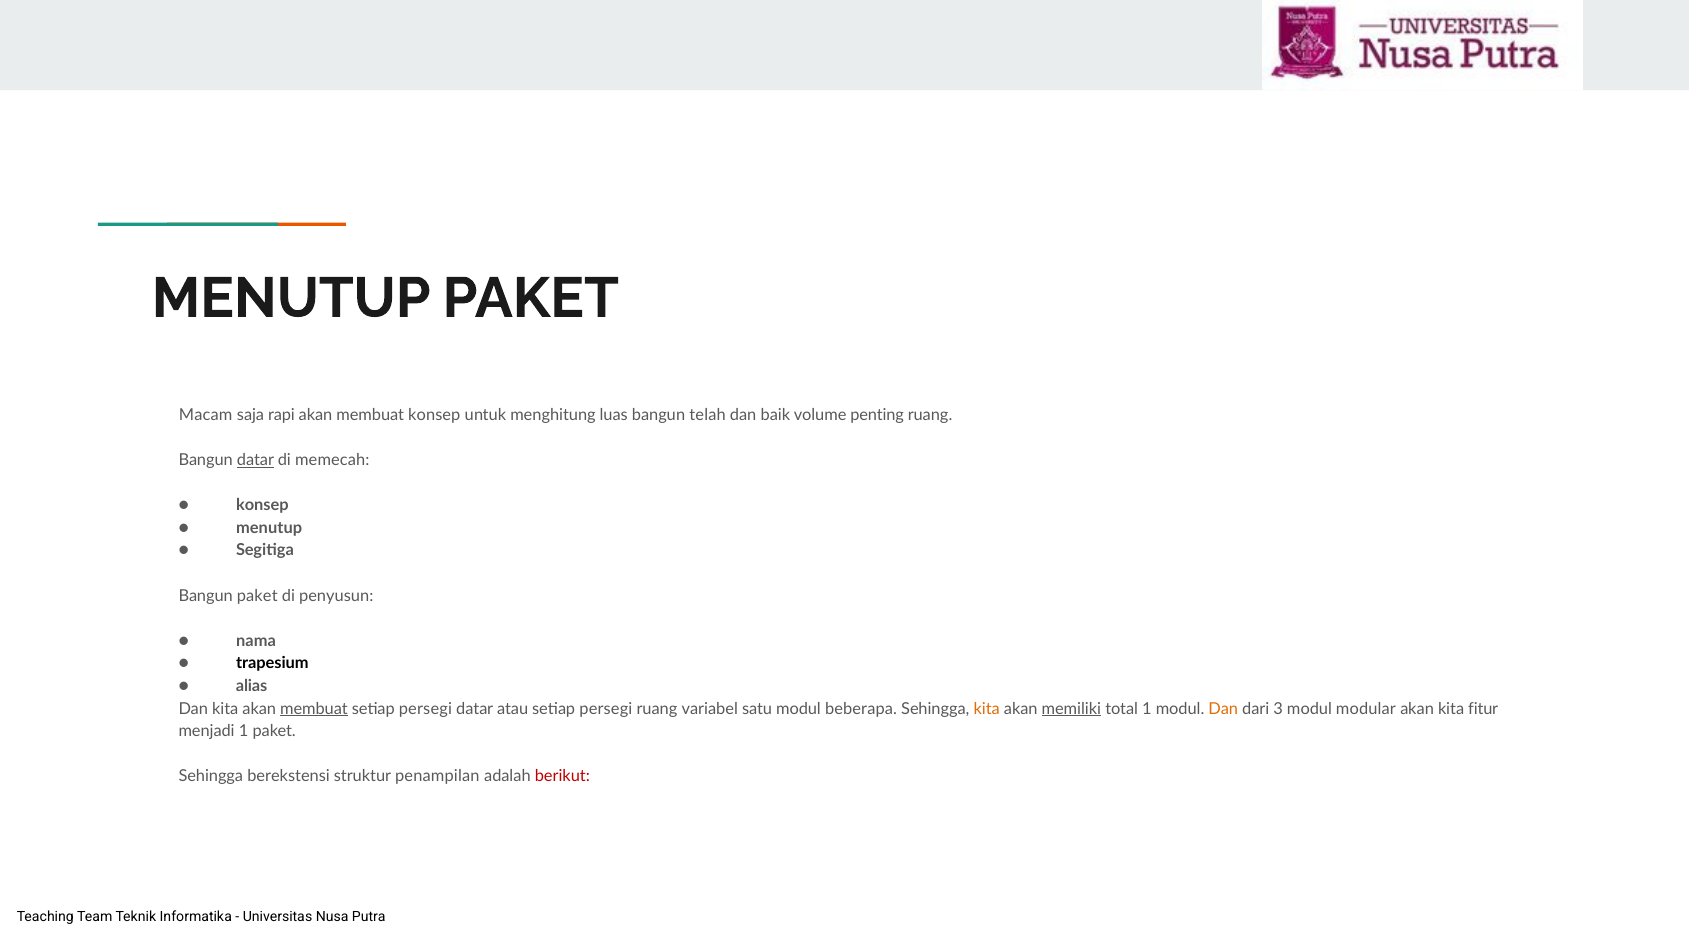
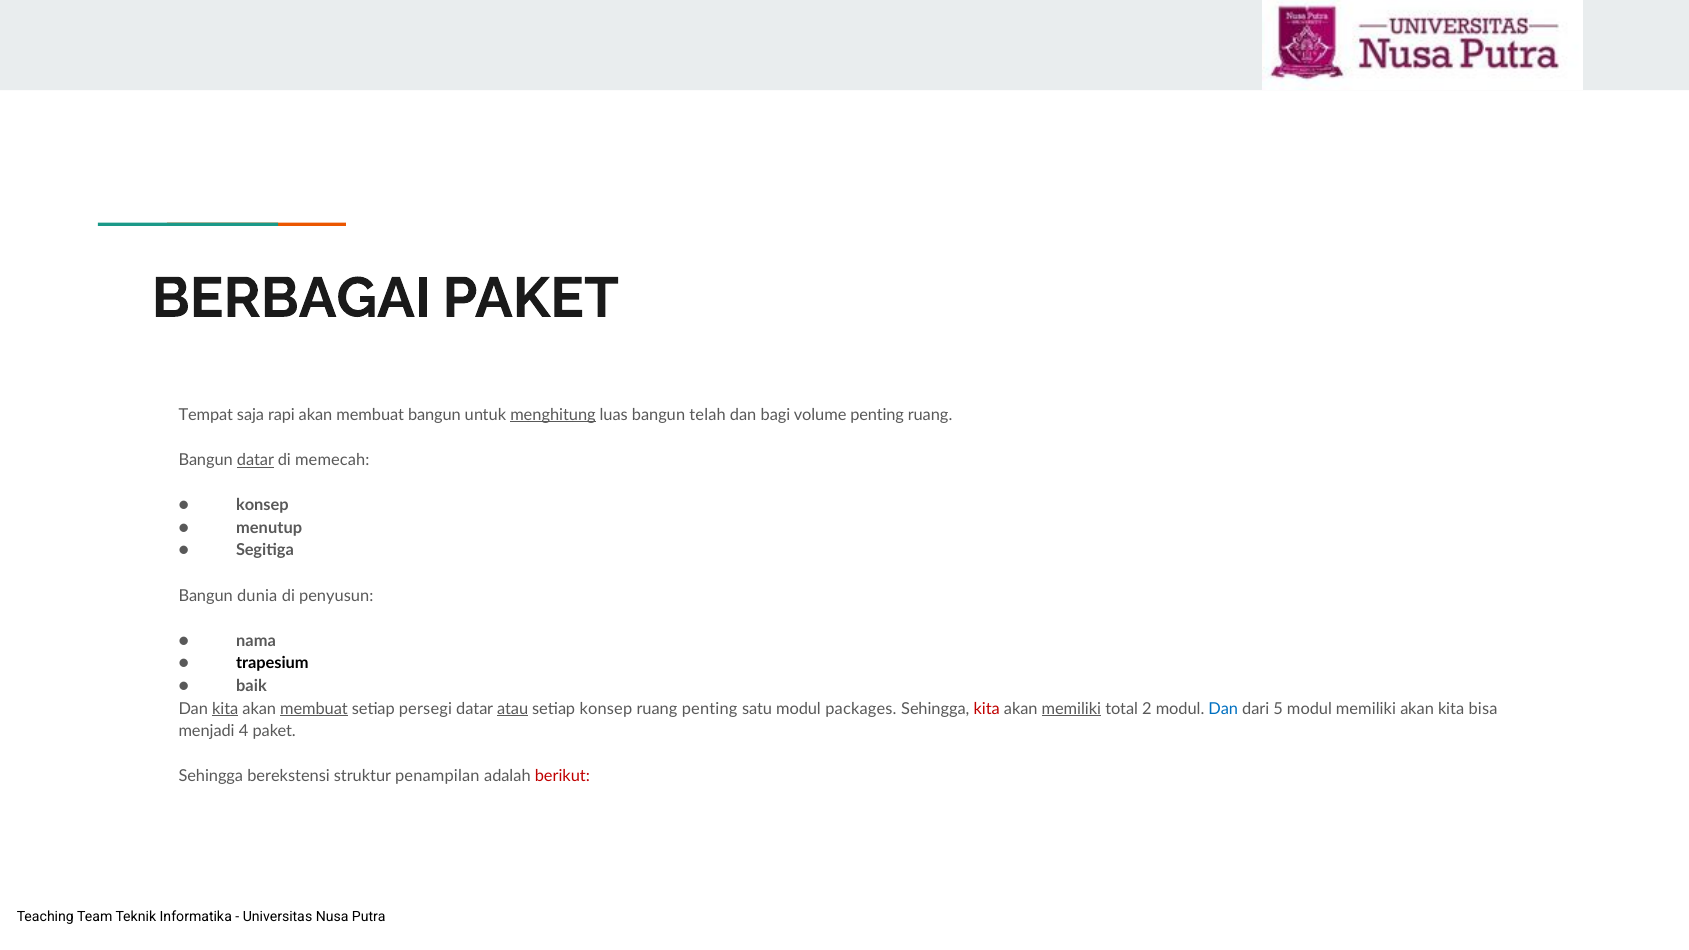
MENUTUP at (291, 298): MENUTUP -> BERBAGAI
Macam: Macam -> Tempat
membuat konsep: konsep -> bangun
menghitung underline: none -> present
baik: baik -> bagi
Bangun paket: paket -> dunia
alias: alias -> baik
kita at (225, 709) underline: none -> present
atau underline: none -> present
persegi at (606, 709): persegi -> konsep
ruang variabel: variabel -> penting
beberapa: beberapa -> packages
kita at (987, 709) colour: orange -> red
total 1: 1 -> 2
Dan at (1223, 709) colour: orange -> blue
3: 3 -> 5
modul modular: modular -> memiliki
fitur: fitur -> bisa
menjadi 1: 1 -> 4
